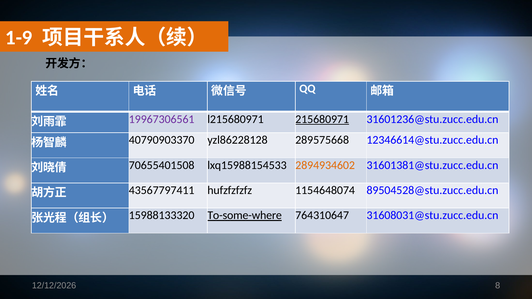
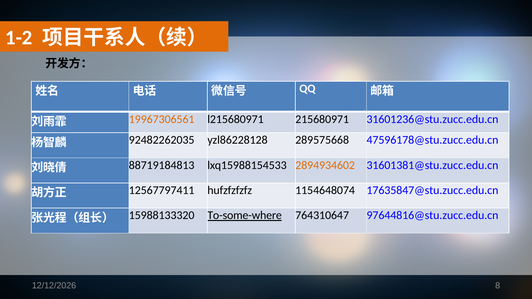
1-9: 1-9 -> 1-2
19967306561 colour: purple -> orange
215680971 underline: present -> none
40790903370: 40790903370 -> 92482262035
12346614@stu.zucc.edu.cn: 12346614@stu.zucc.edu.cn -> 47596178@stu.zucc.edu.cn
70655401508: 70655401508 -> 88719184813
43567797411: 43567797411 -> 12567797411
89504528@stu.zucc.edu.cn: 89504528@stu.zucc.edu.cn -> 17635847@stu.zucc.edu.cn
31608031@stu.zucc.edu.cn: 31608031@stu.zucc.edu.cn -> 97644816@stu.zucc.edu.cn
